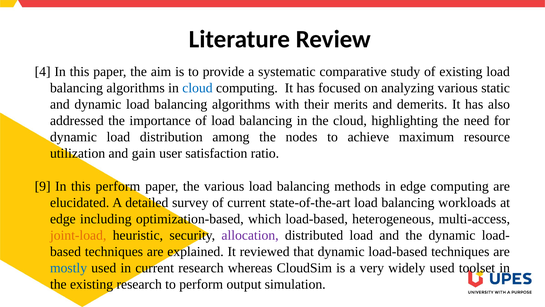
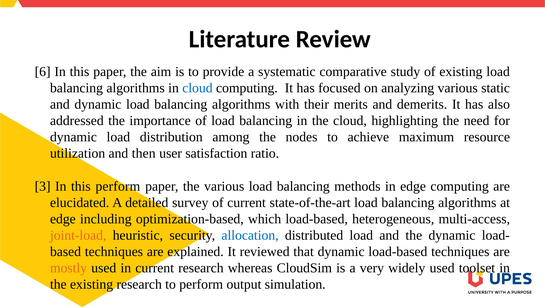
4: 4 -> 6
gain: gain -> then
9: 9 -> 3
state-of-the-art load balancing workloads: workloads -> algorithms
allocation colour: purple -> blue
mostly colour: blue -> orange
